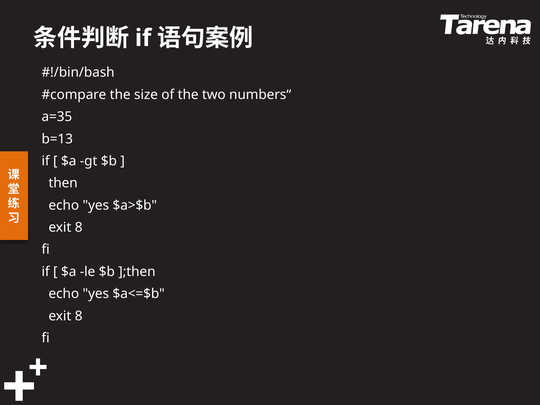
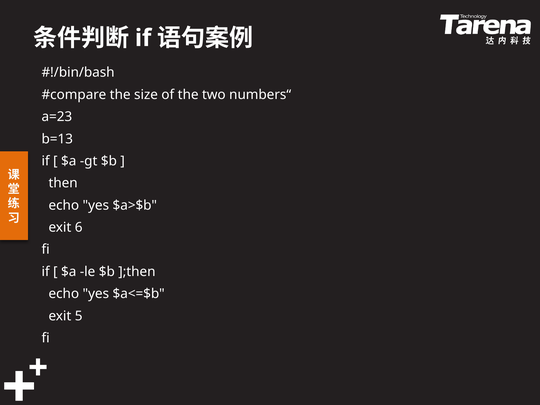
a=35: a=35 -> a=23
8 at (79, 227): 8 -> 6
8 at (79, 316): 8 -> 5
